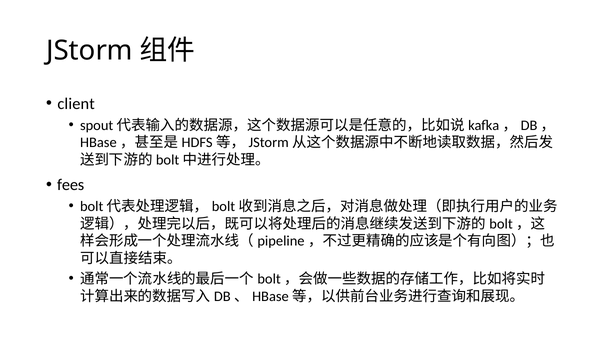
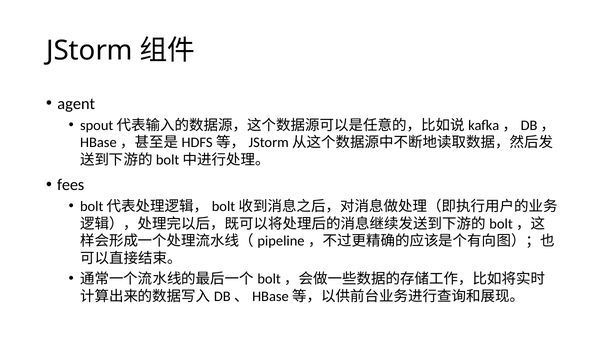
client: client -> agent
